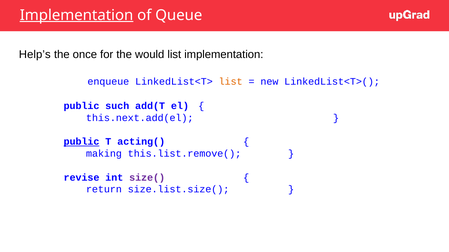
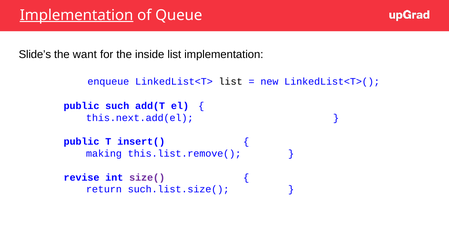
Help’s: Help’s -> Slide’s
once: once -> want
would: would -> inside
list at (231, 82) colour: orange -> black
public at (82, 142) underline: present -> none
acting(: acting( -> insert(
size.list.size(: size.list.size( -> such.list.size(
